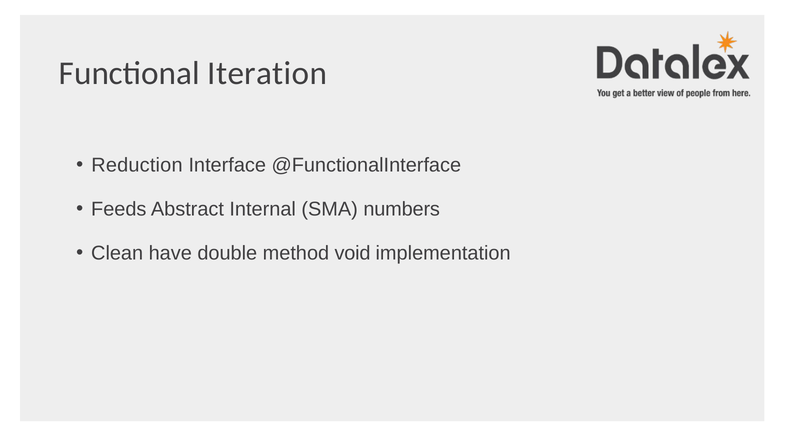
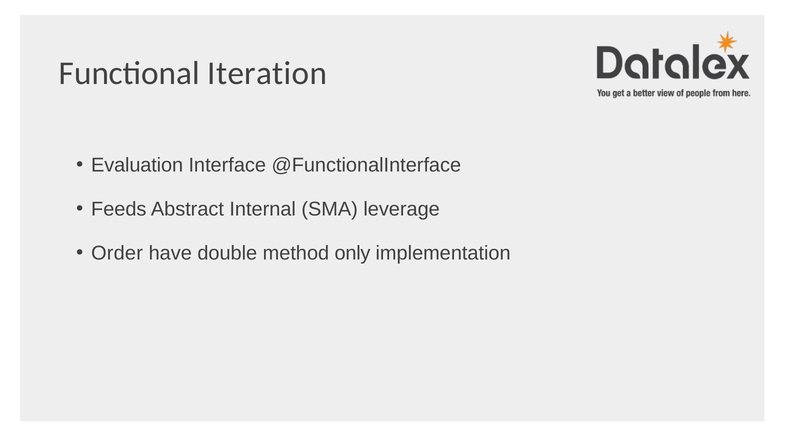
Reduction: Reduction -> Evaluation
numbers: numbers -> leverage
Clean: Clean -> Order
void: void -> only
